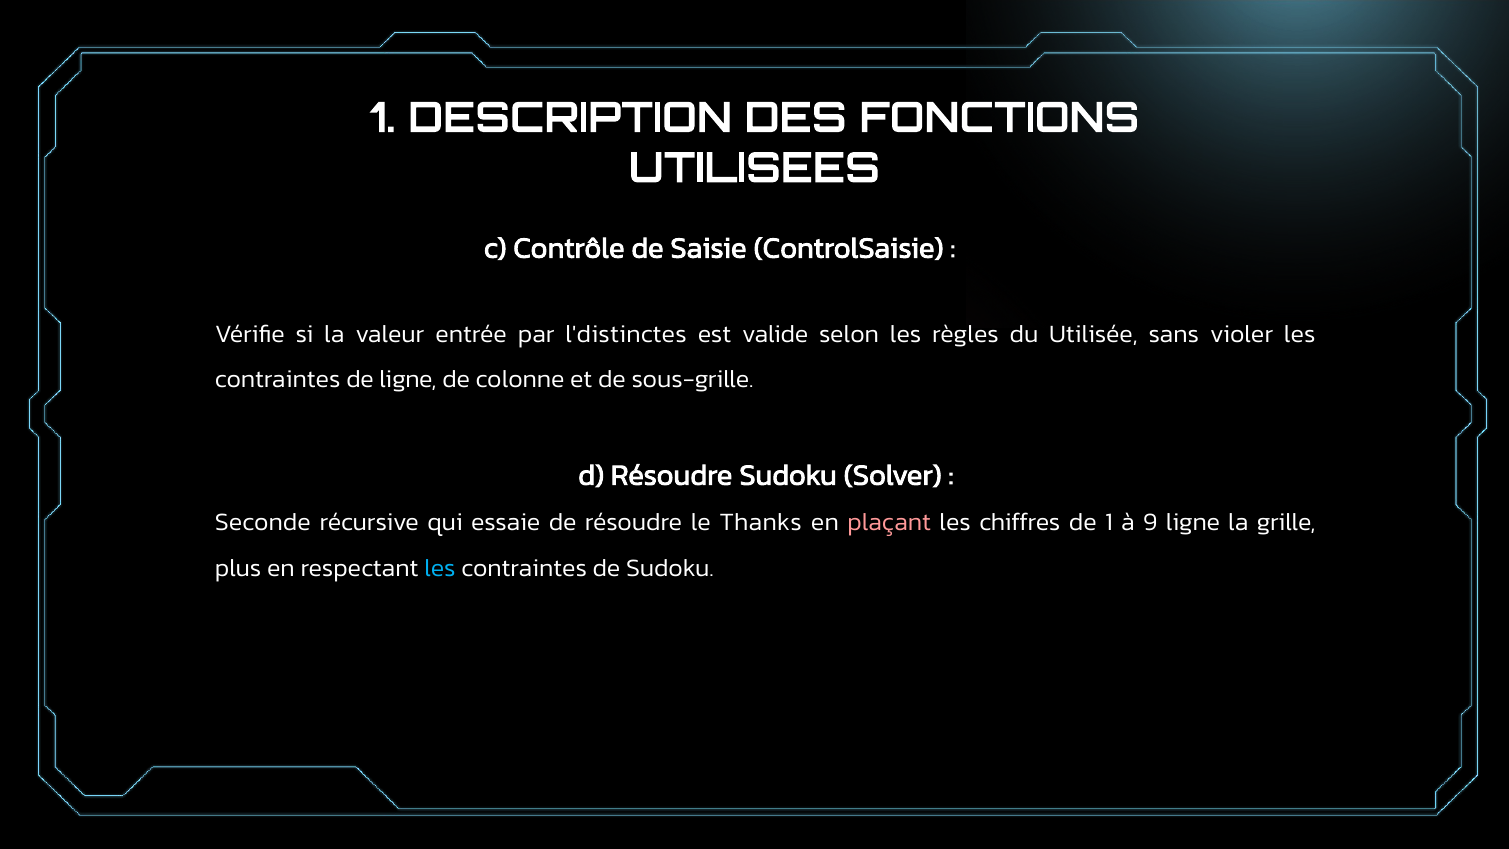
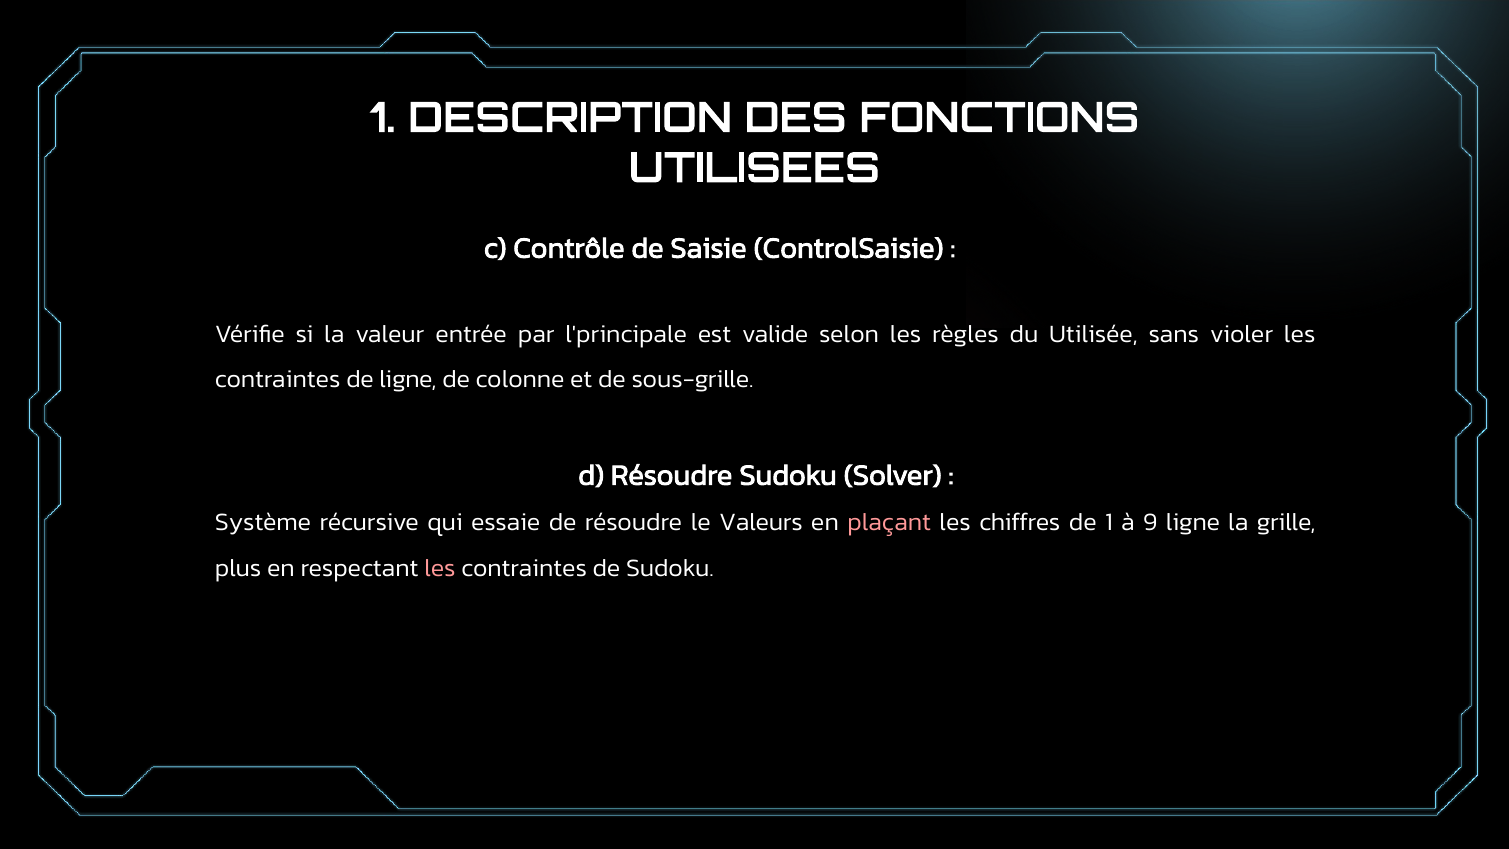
l'distinctes: l'distinctes -> l'principale
Seconde: Seconde -> Système
Thanks: Thanks -> Valeurs
les at (440, 568) colour: light blue -> pink
